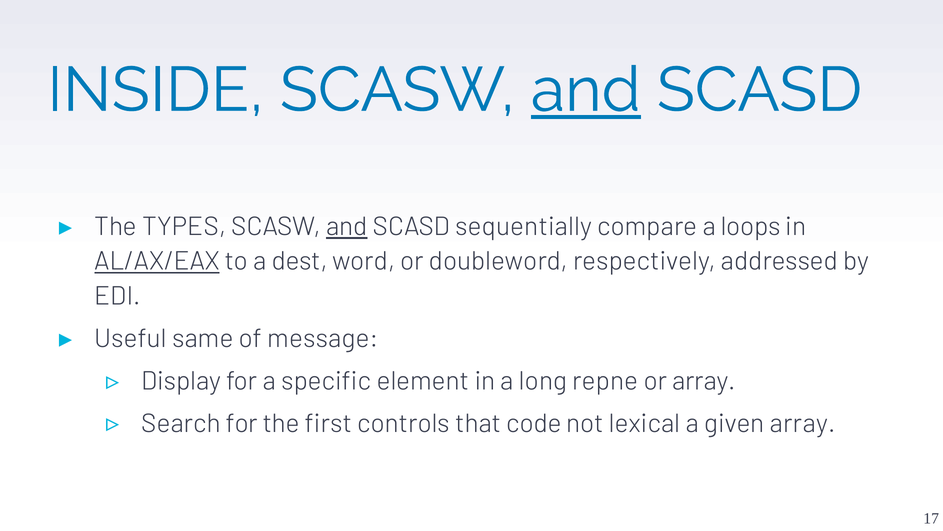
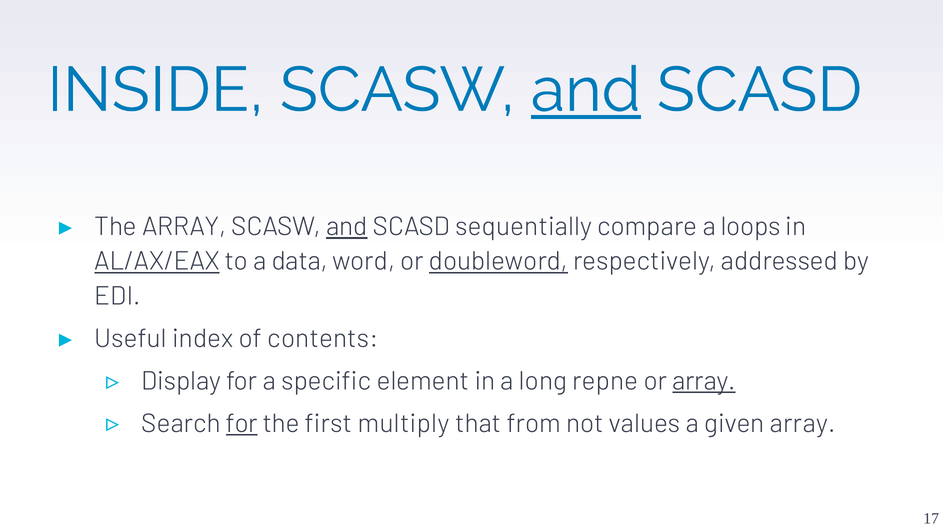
The TYPES: TYPES -> ARRAY
dest: dest -> data
doubleword underline: none -> present
same: same -> index
message: message -> contents
array at (704, 381) underline: none -> present
for at (242, 423) underline: none -> present
controls: controls -> multiply
code: code -> from
lexical: lexical -> values
